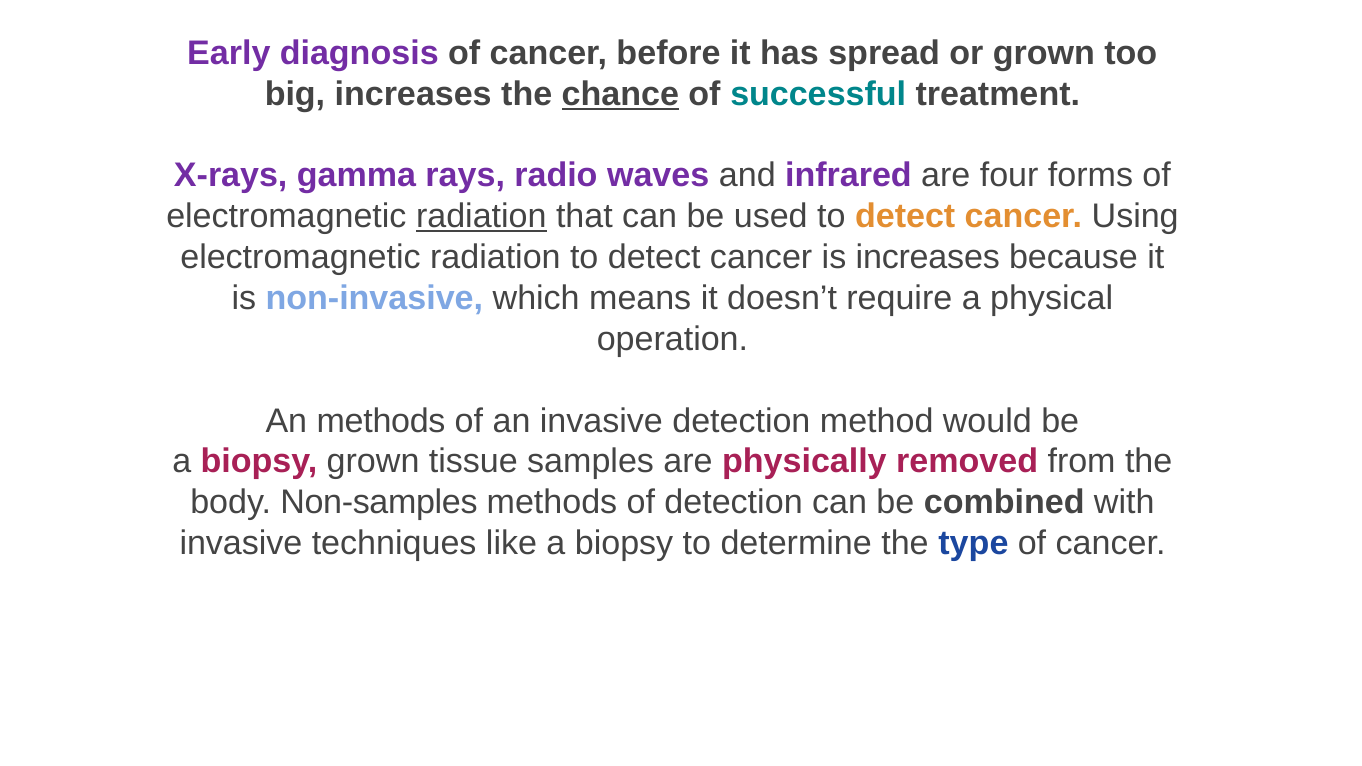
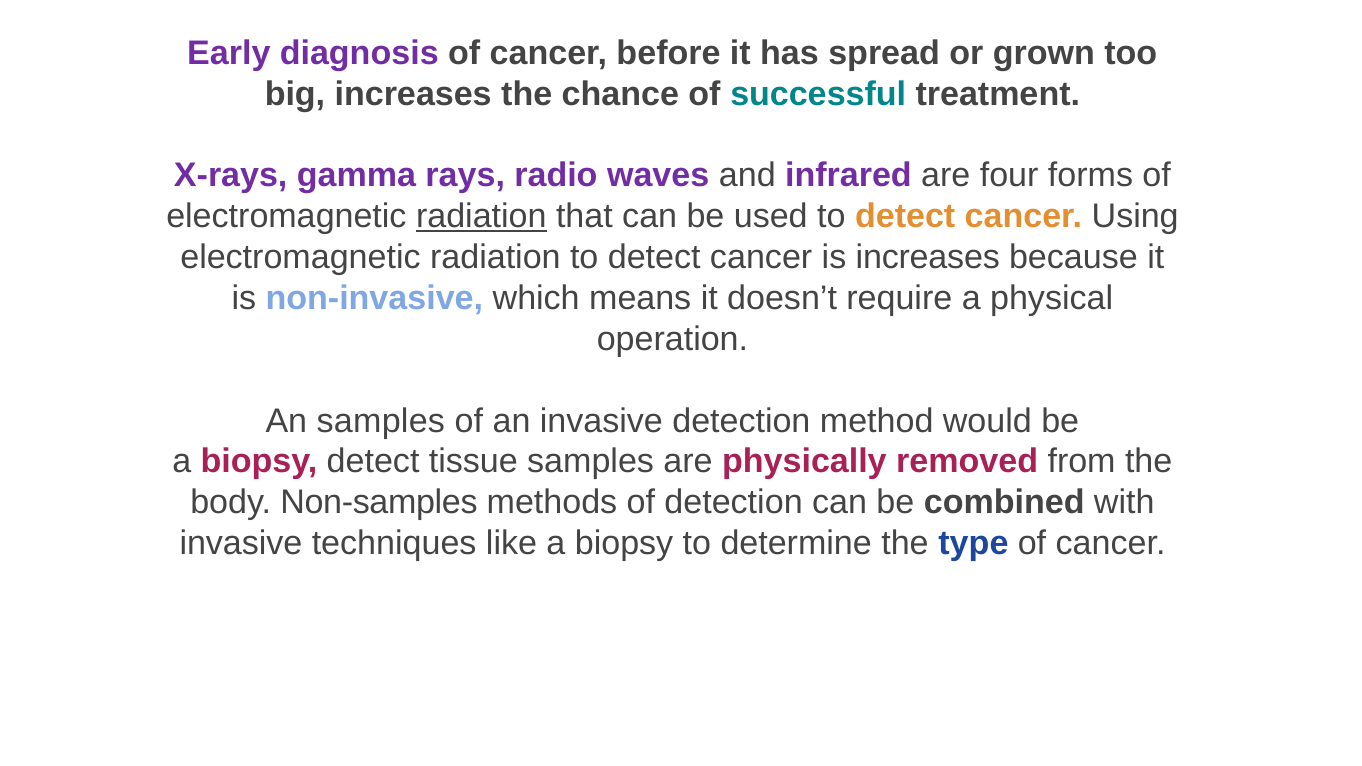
chance underline: present -> none
An methods: methods -> samples
biopsy grown: grown -> detect
